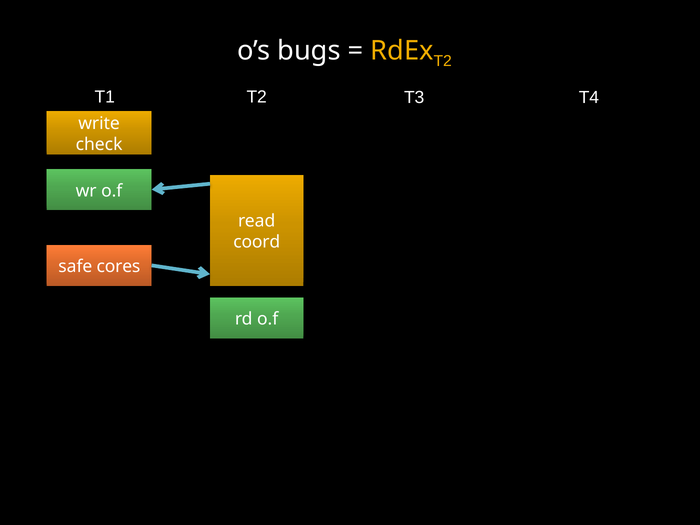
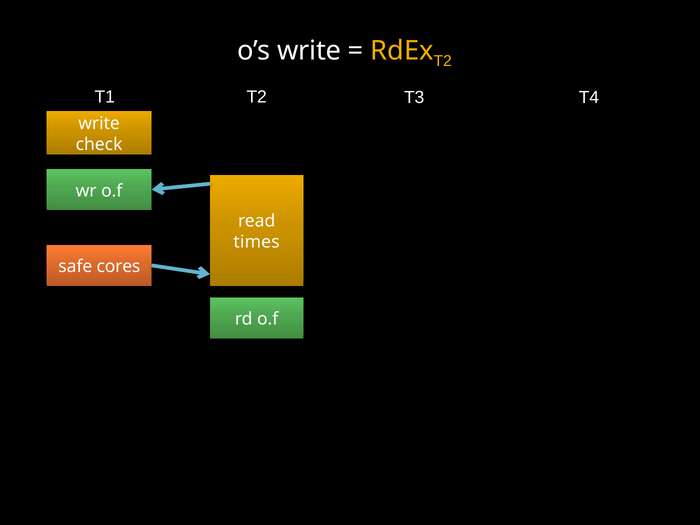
o’s bugs: bugs -> write
coord: coord -> times
